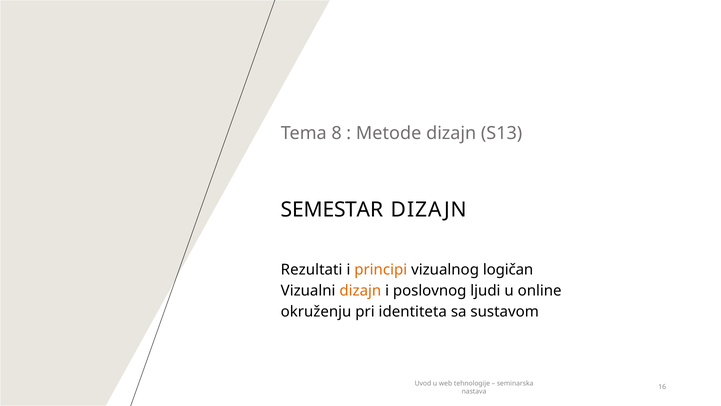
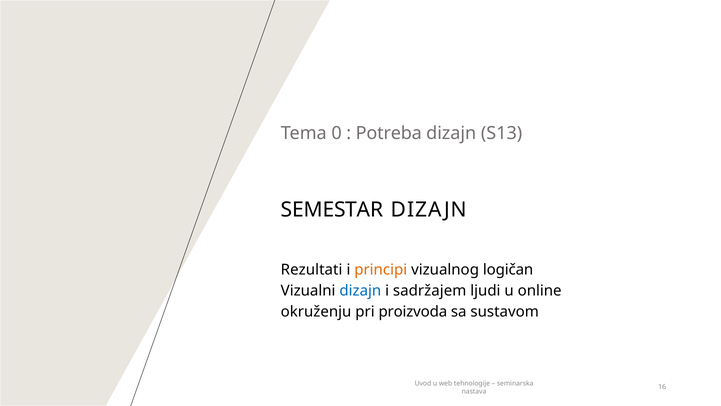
8: 8 -> 0
Metode: Metode -> Potreba
dizajn at (360, 290) colour: orange -> blue
poslovnog: poslovnog -> sadržajem
identiteta: identiteta -> proizvoda
